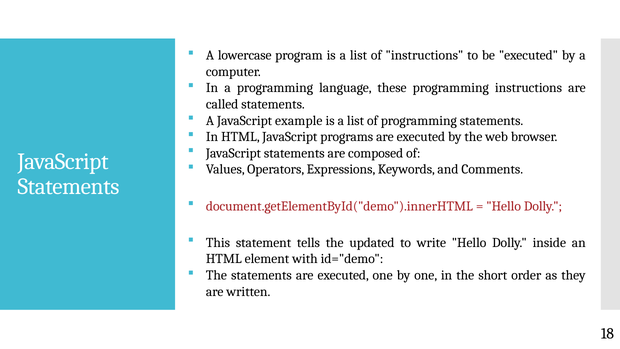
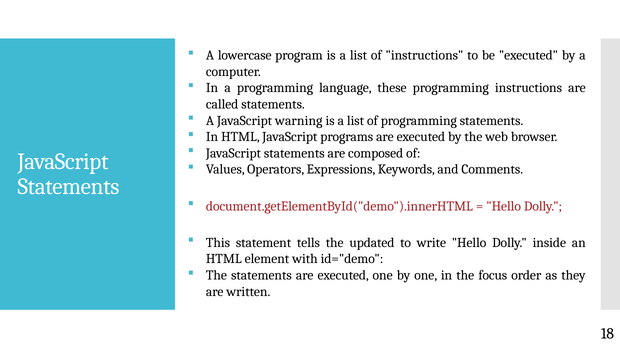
example: example -> warning
short: short -> focus
